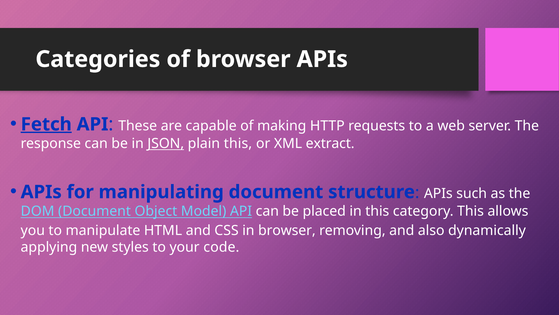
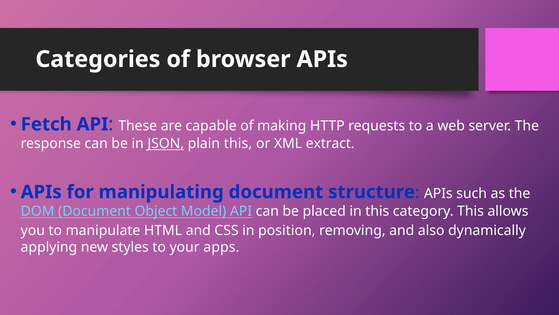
Fetch underline: present -> none
in browser: browser -> position
code: code -> apps
